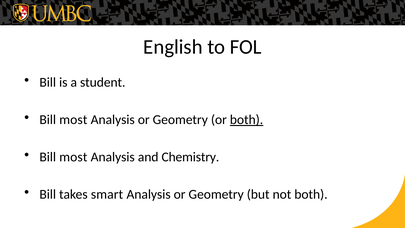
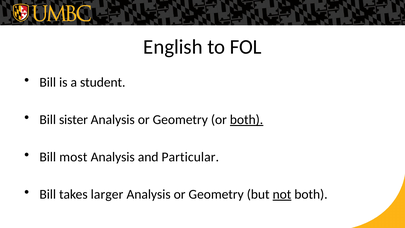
most at (73, 120): most -> sister
Chemistry: Chemistry -> Particular
smart: smart -> larger
not underline: none -> present
